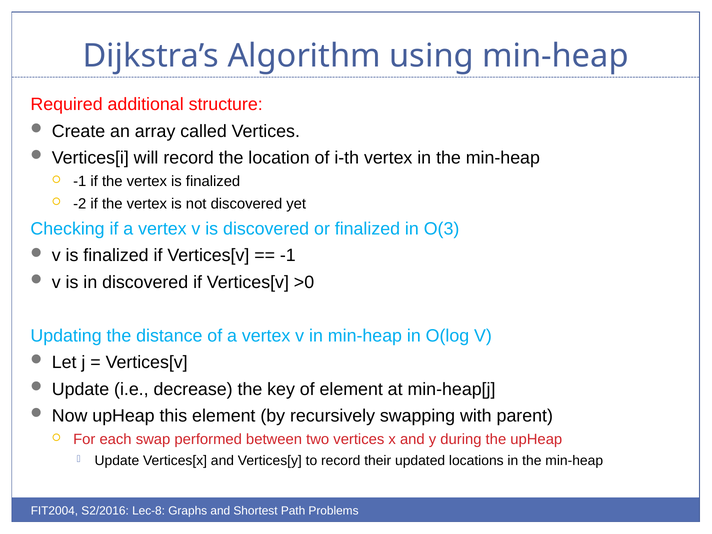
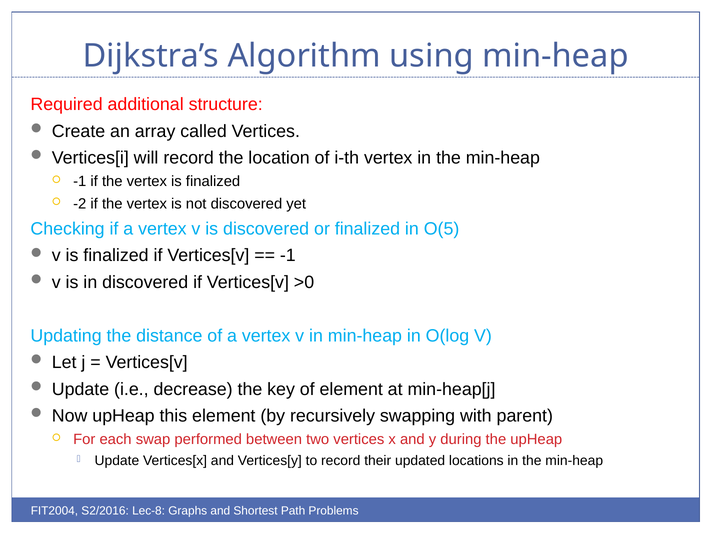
O(3: O(3 -> O(5
